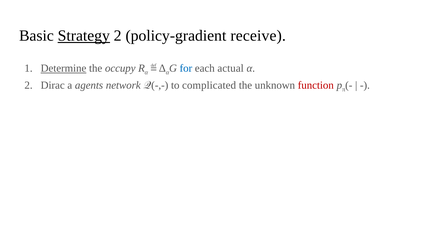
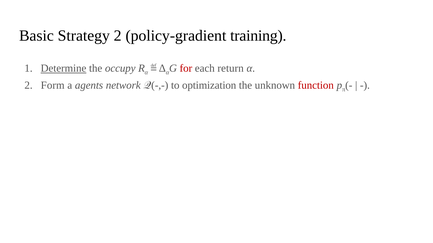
Strategy underline: present -> none
receive: receive -> training
for colour: blue -> red
actual: actual -> return
Dirac: Dirac -> Form
complicated: complicated -> optimization
